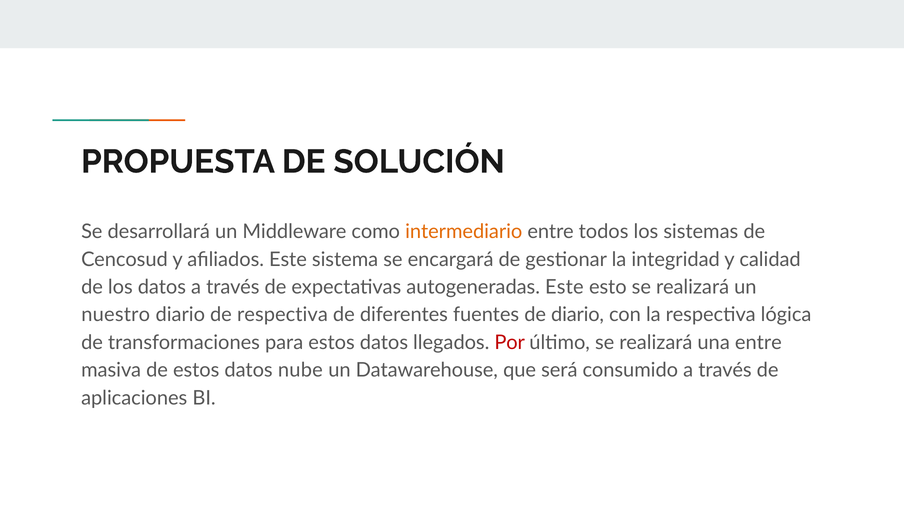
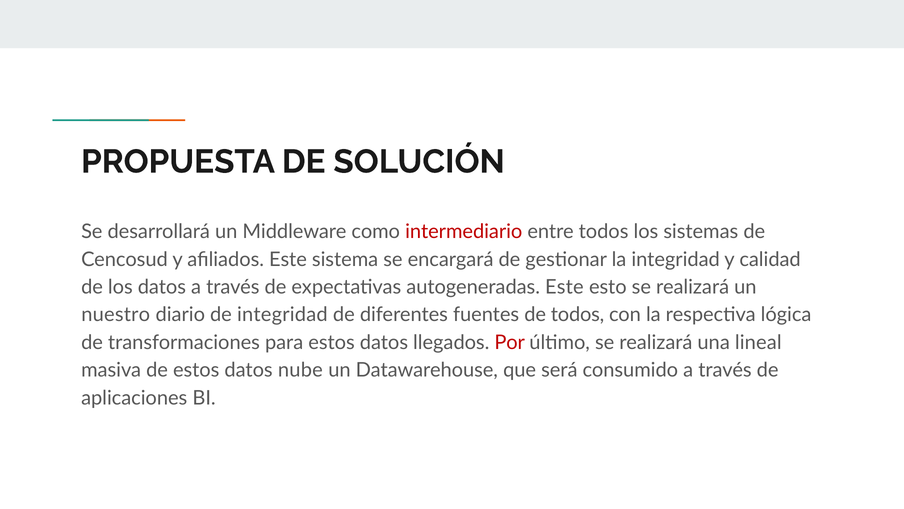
intermediario colour: orange -> red
de respectiva: respectiva -> integridad
de diario: diario -> todos
una entre: entre -> lineal
